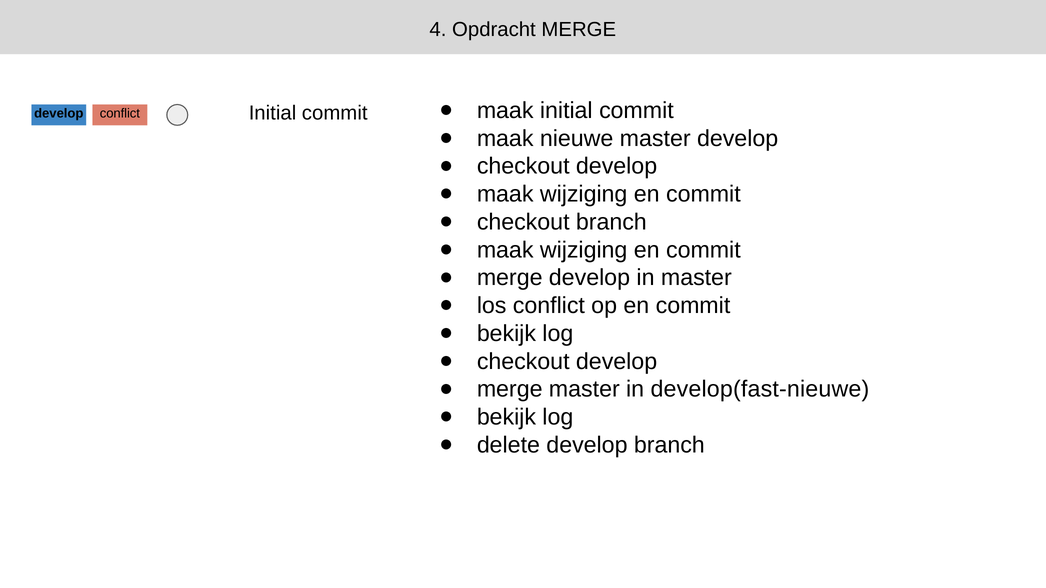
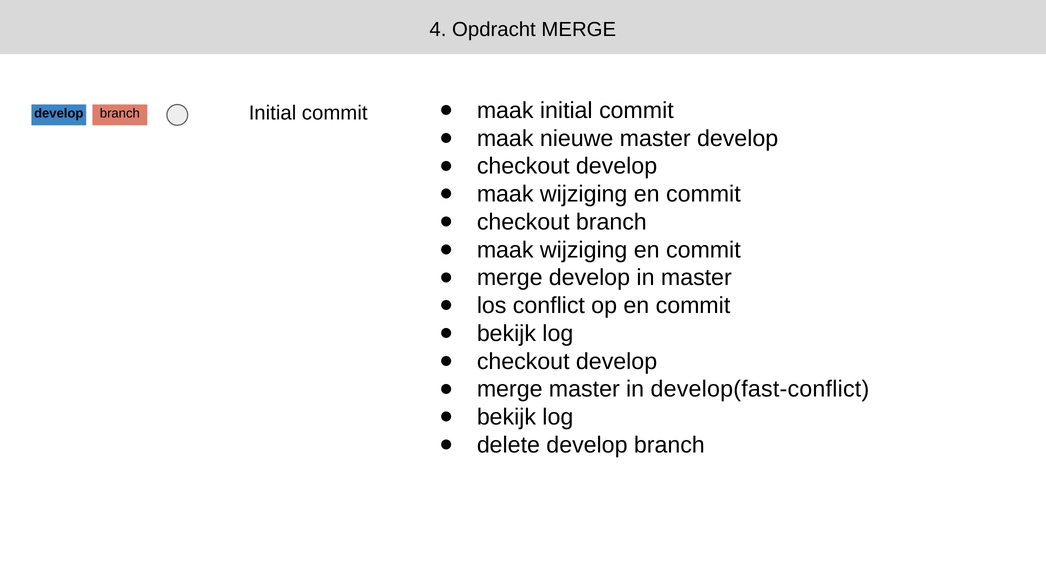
conflict at (120, 113): conflict -> branch
develop(fast-nieuwe: develop(fast-nieuwe -> develop(fast-conflict
